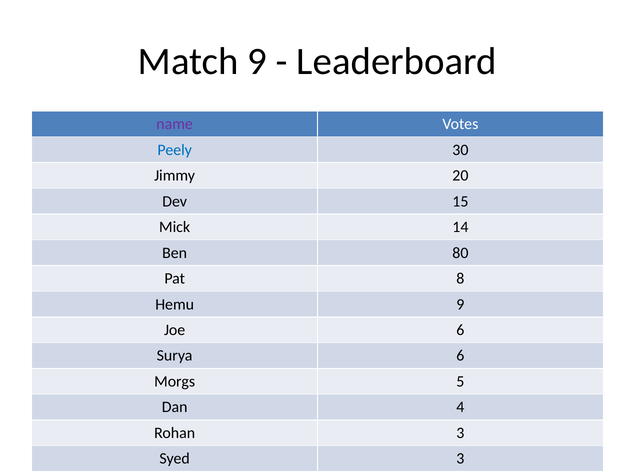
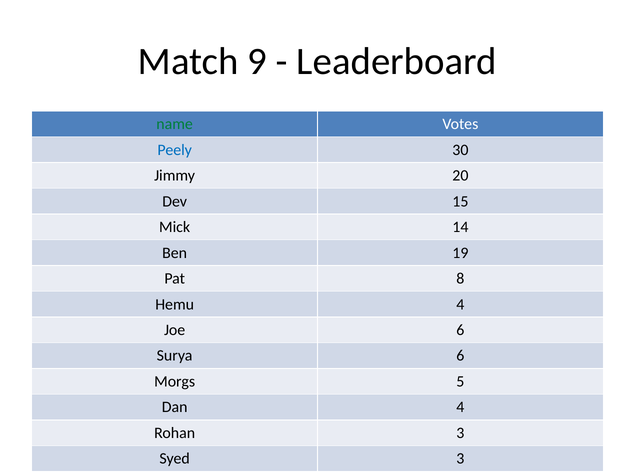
name colour: purple -> green
80: 80 -> 19
Hemu 9: 9 -> 4
